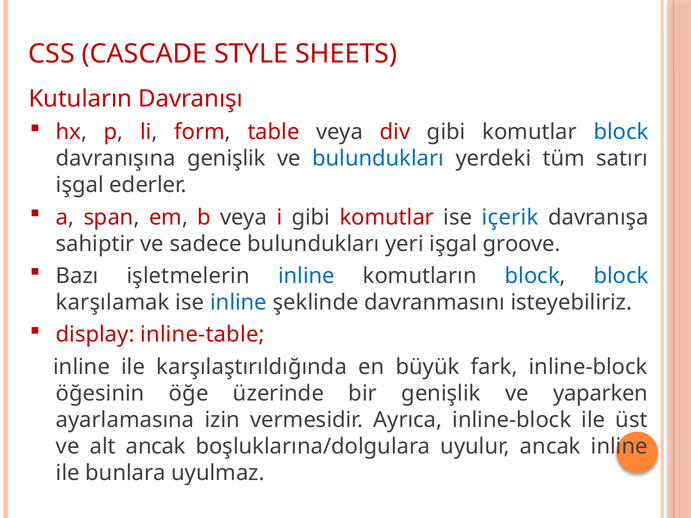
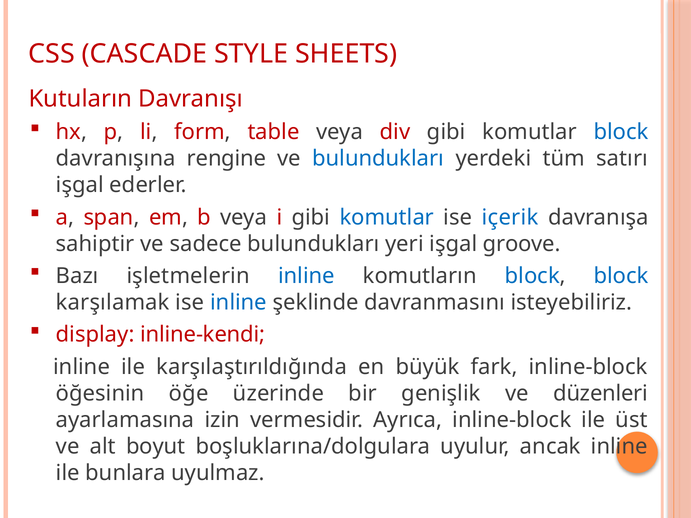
davranışına genişlik: genişlik -> rengine
komutlar at (387, 217) colour: red -> blue
inline-table: inline-table -> inline-kendi
yaparken: yaparken -> düzenleri
alt ancak: ancak -> boyut
